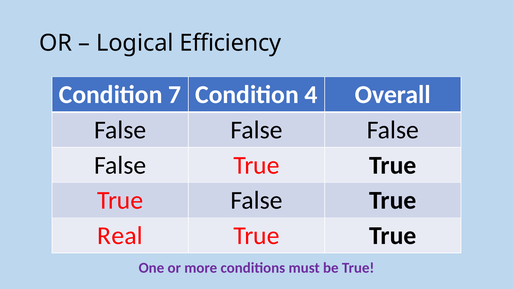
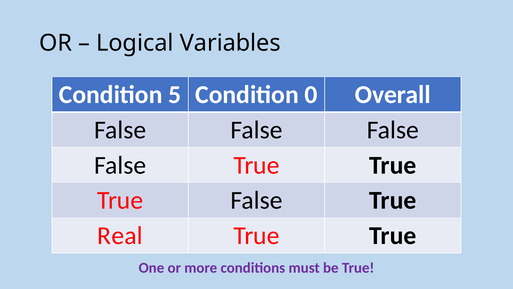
Efficiency: Efficiency -> Variables
7: 7 -> 5
4: 4 -> 0
